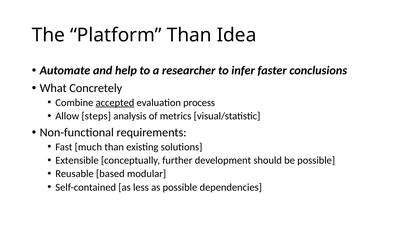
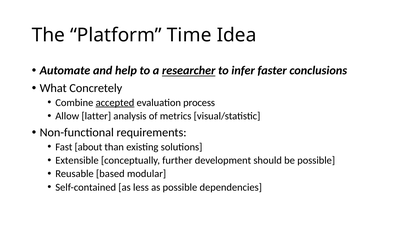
Platform Than: Than -> Time
researcher underline: none -> present
steps: steps -> latter
much: much -> about
